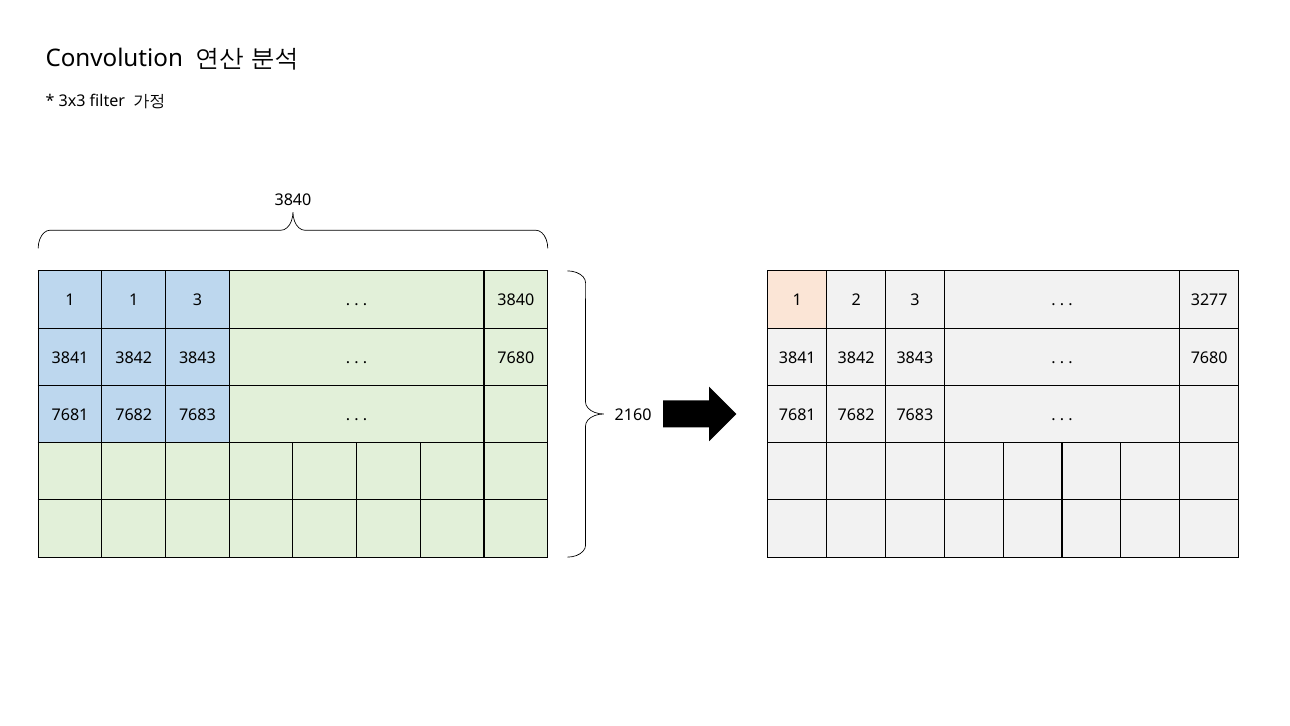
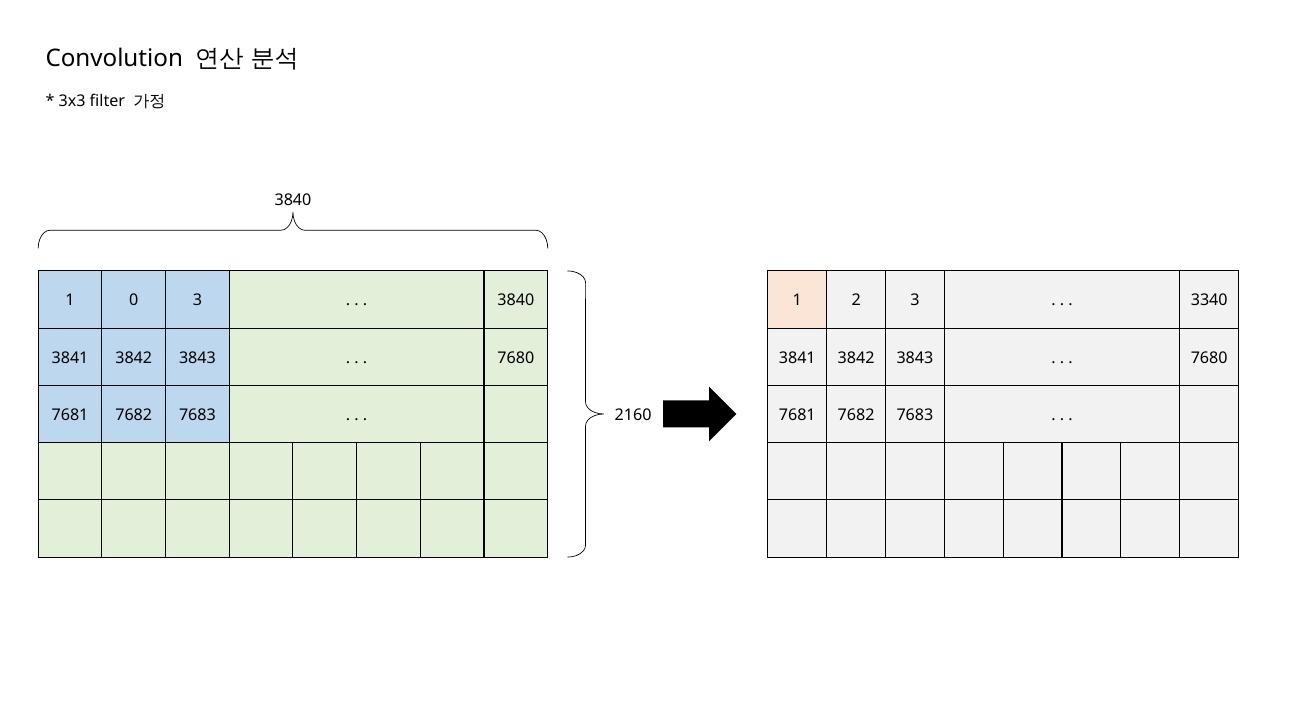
1 1: 1 -> 0
3277: 3277 -> 3340
